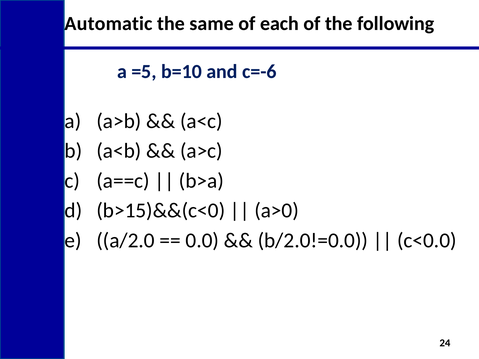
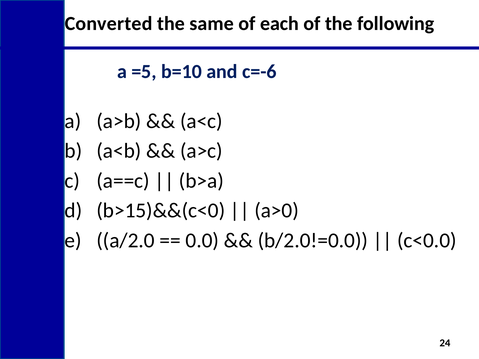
Automatic: Automatic -> Converted
